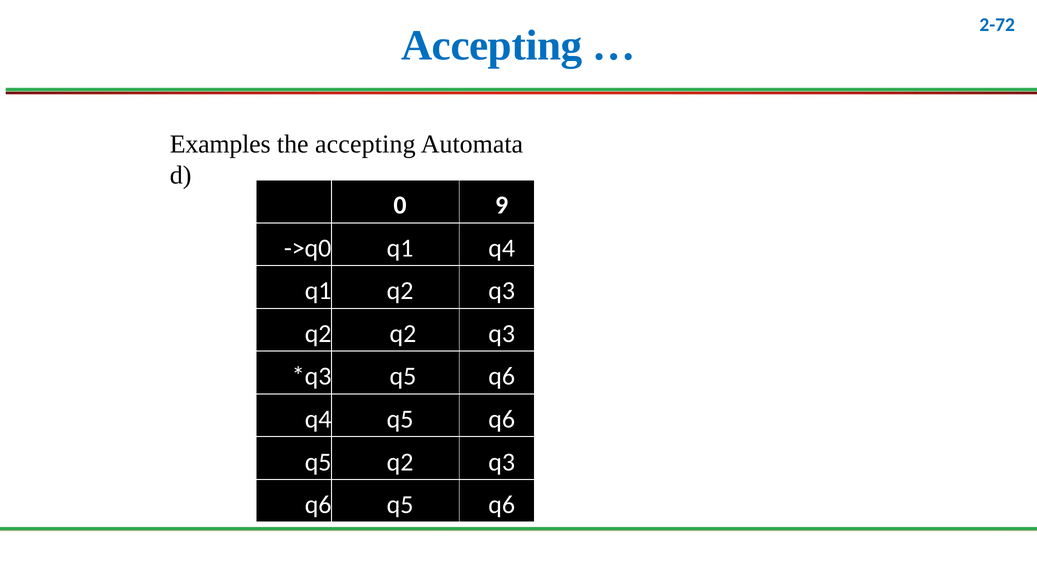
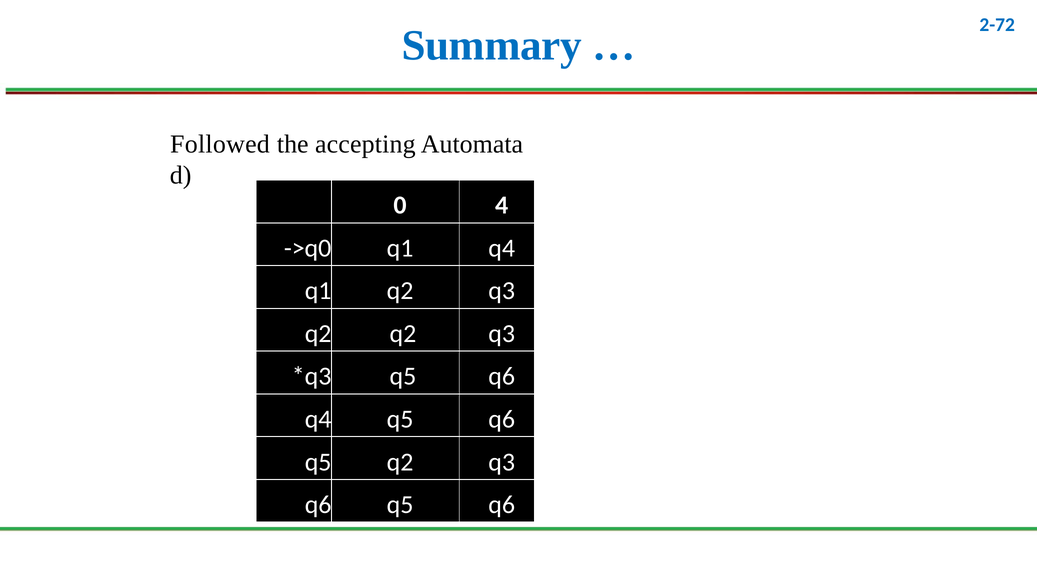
Accepting at (492, 46): Accepting -> Summary
Examples: Examples -> Followed
9: 9 -> 4
